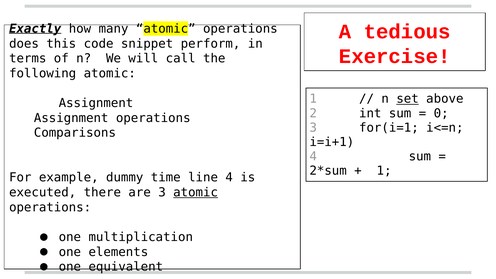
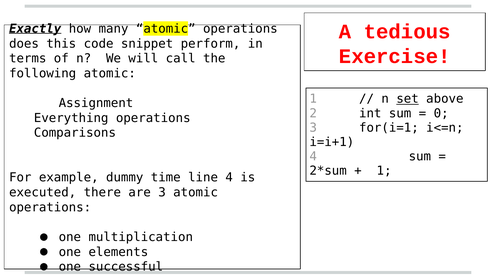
Assignment at (71, 118): Assignment -> Everything
atomic at (196, 192) underline: present -> none
equivalent: equivalent -> successful
